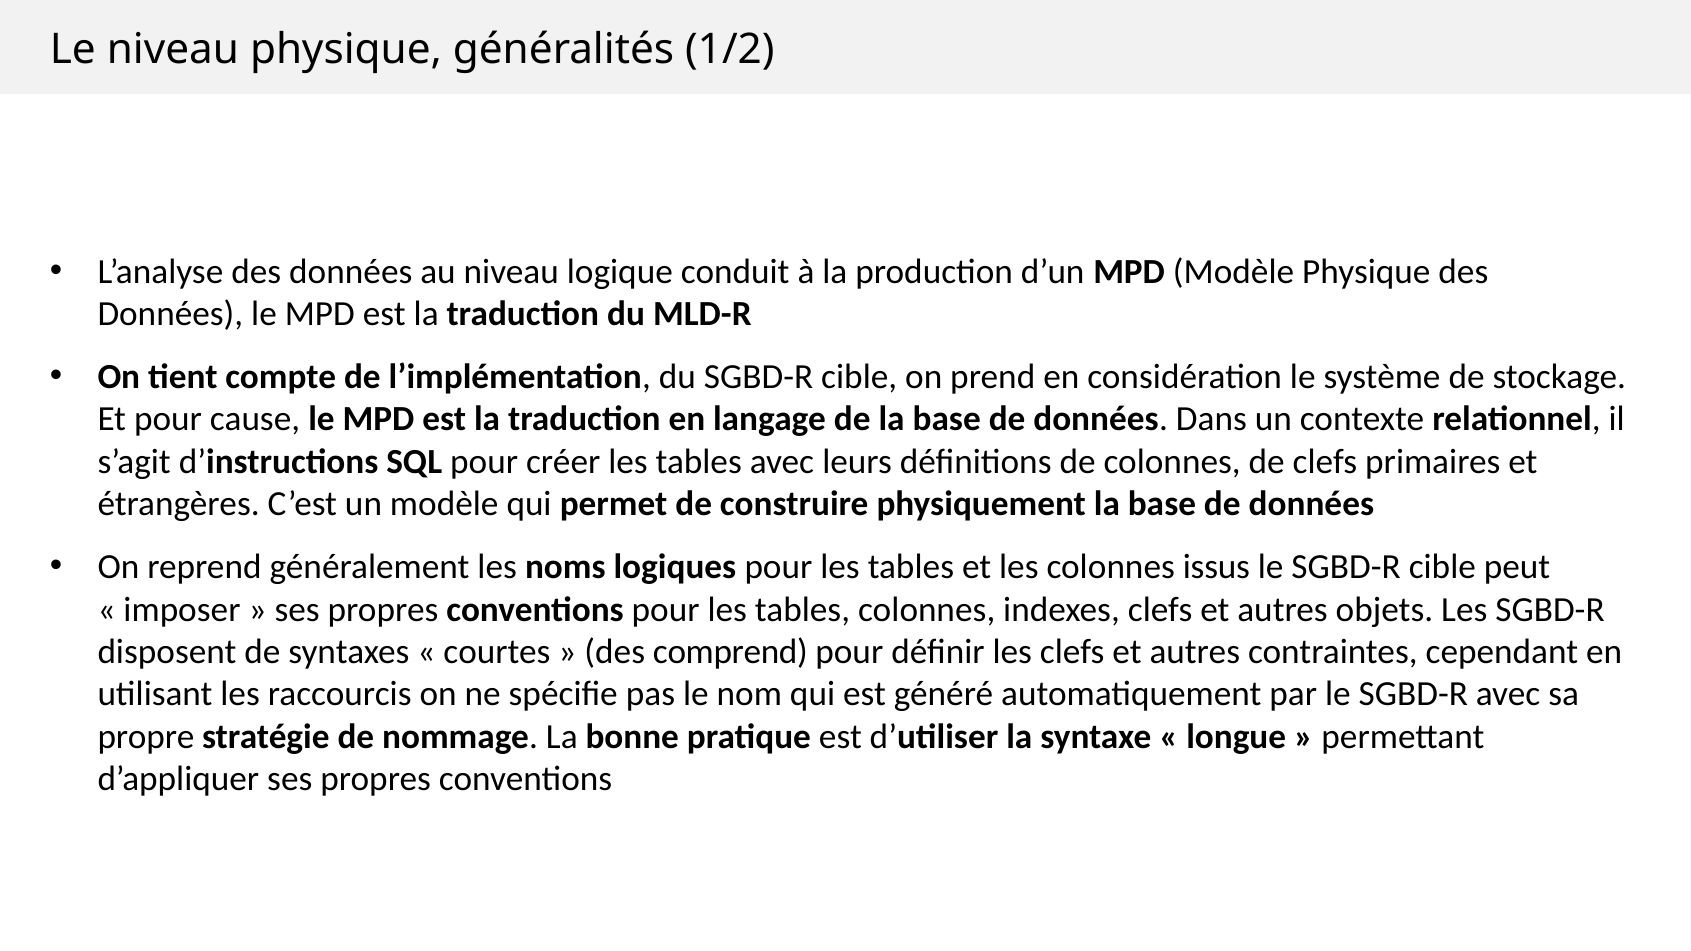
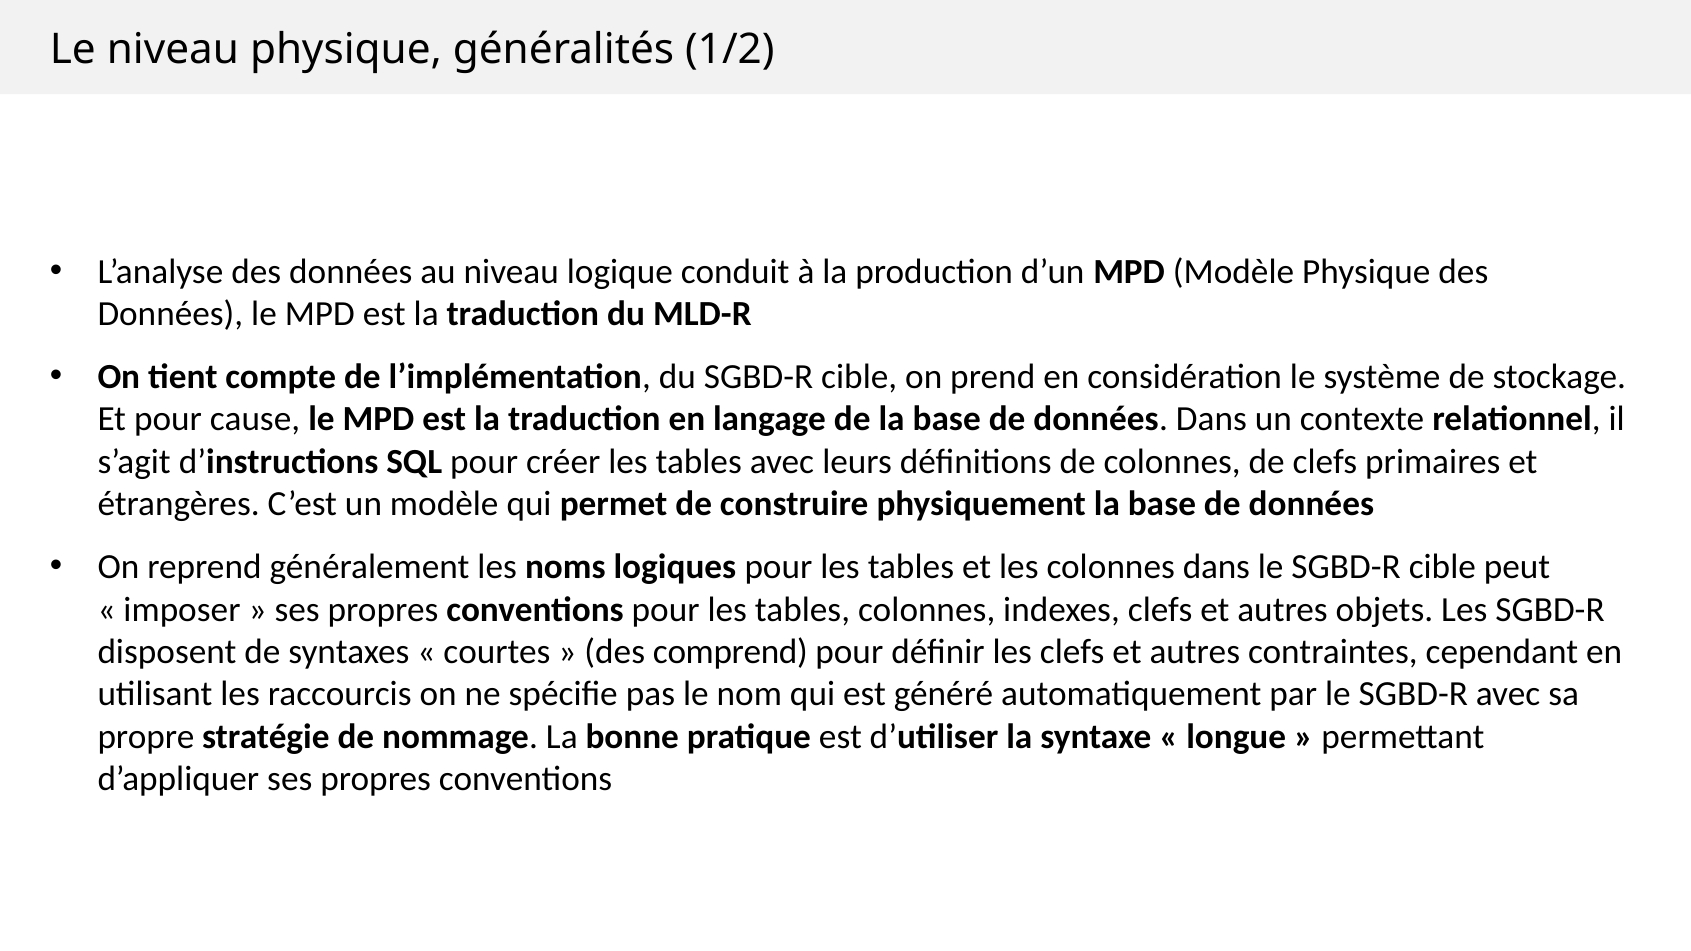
colonnes issus: issus -> dans
